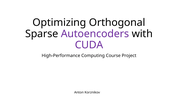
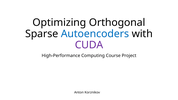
Autoencoders colour: purple -> blue
